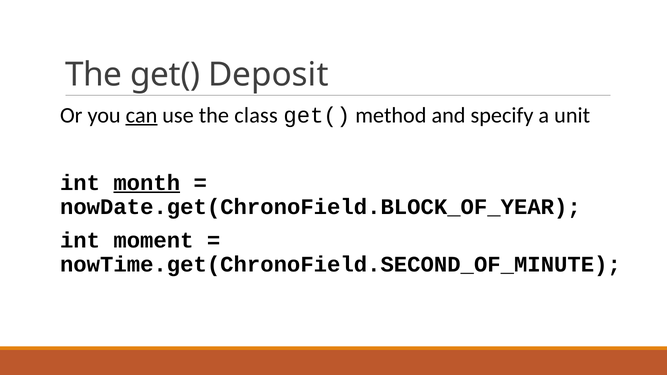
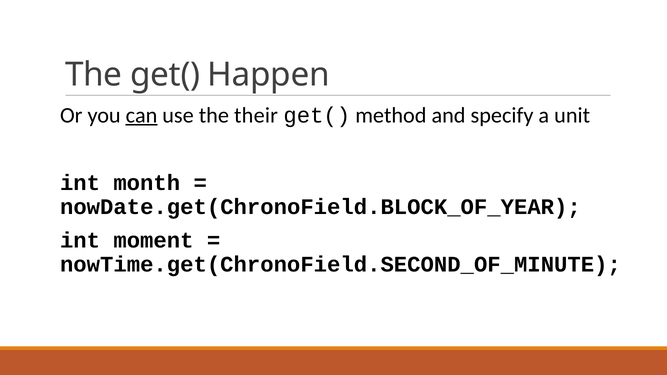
Deposit: Deposit -> Happen
class: class -> their
month underline: present -> none
